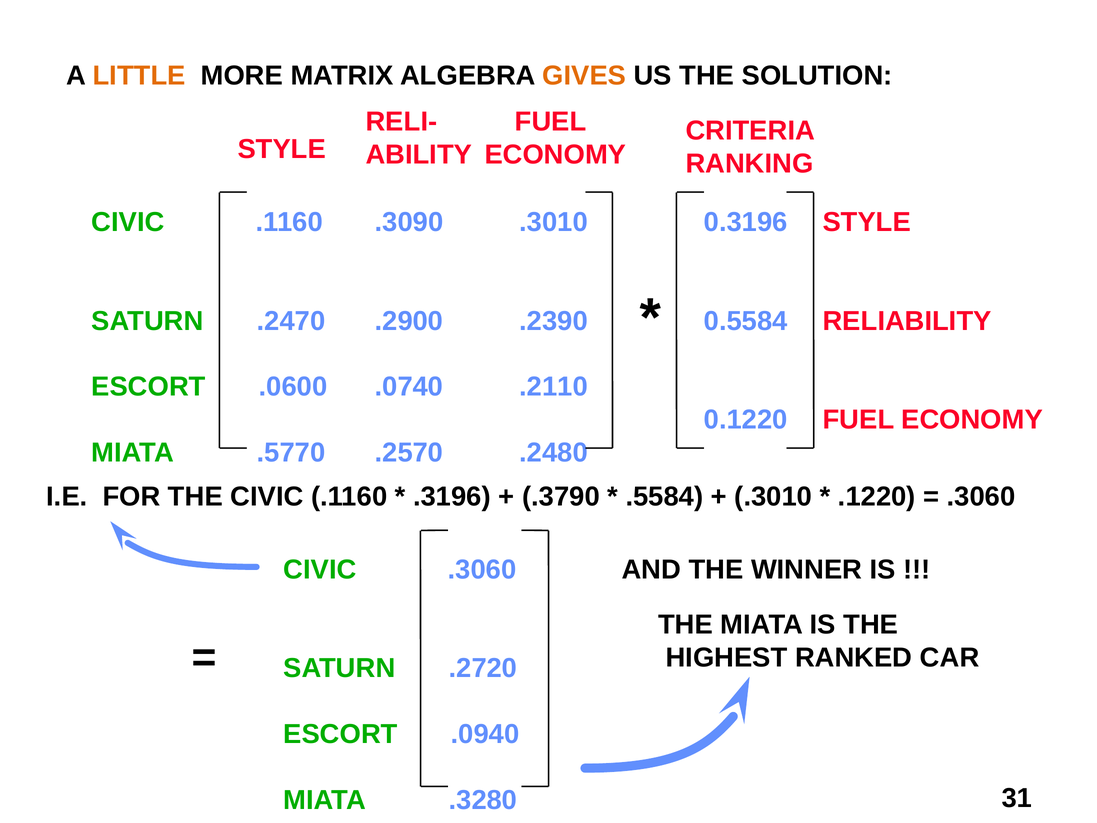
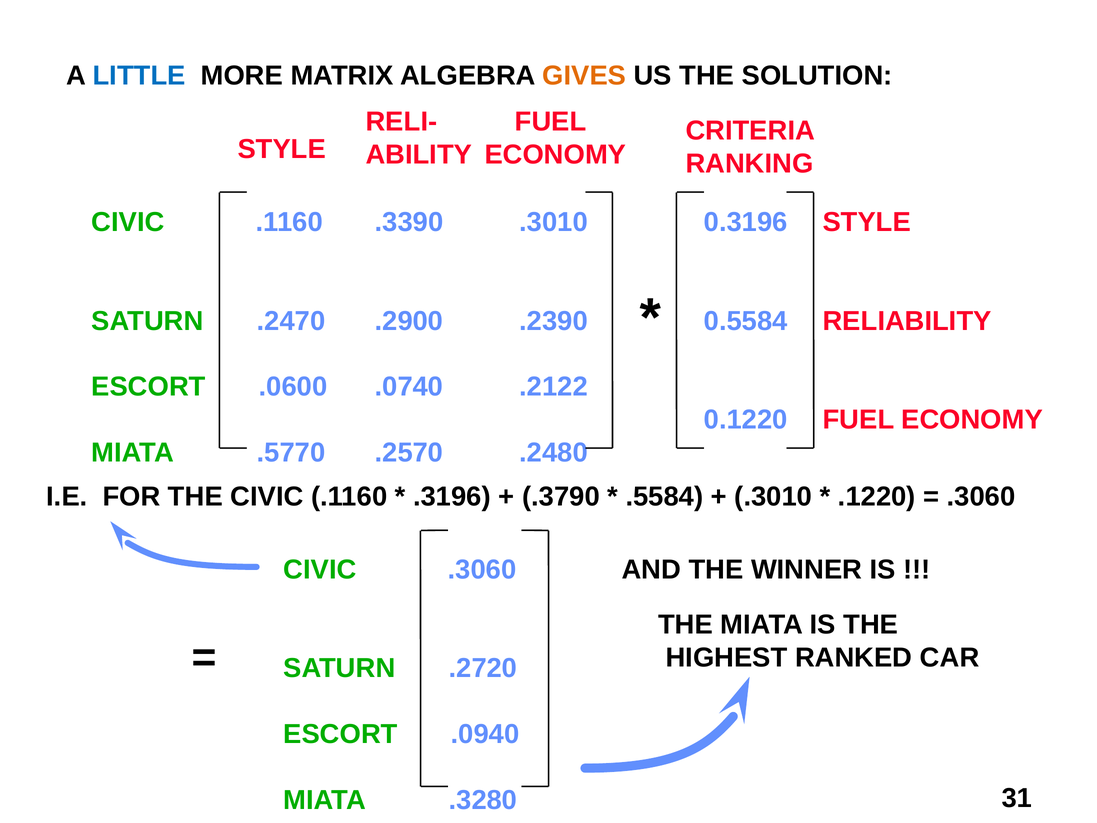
LITTLE colour: orange -> blue
.3090: .3090 -> .3390
.2110: .2110 -> .2122
